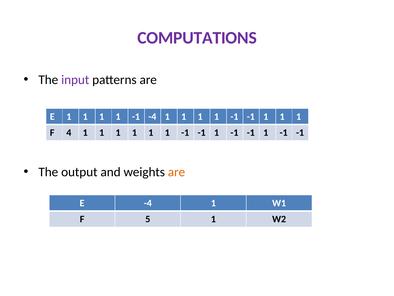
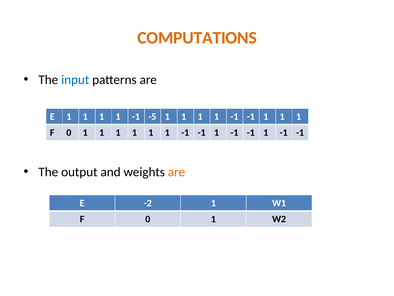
COMPUTATIONS colour: purple -> orange
input colour: purple -> blue
-1 -4: -4 -> -5
4 at (69, 132): 4 -> 0
E -4: -4 -> -2
5 at (148, 219): 5 -> 0
